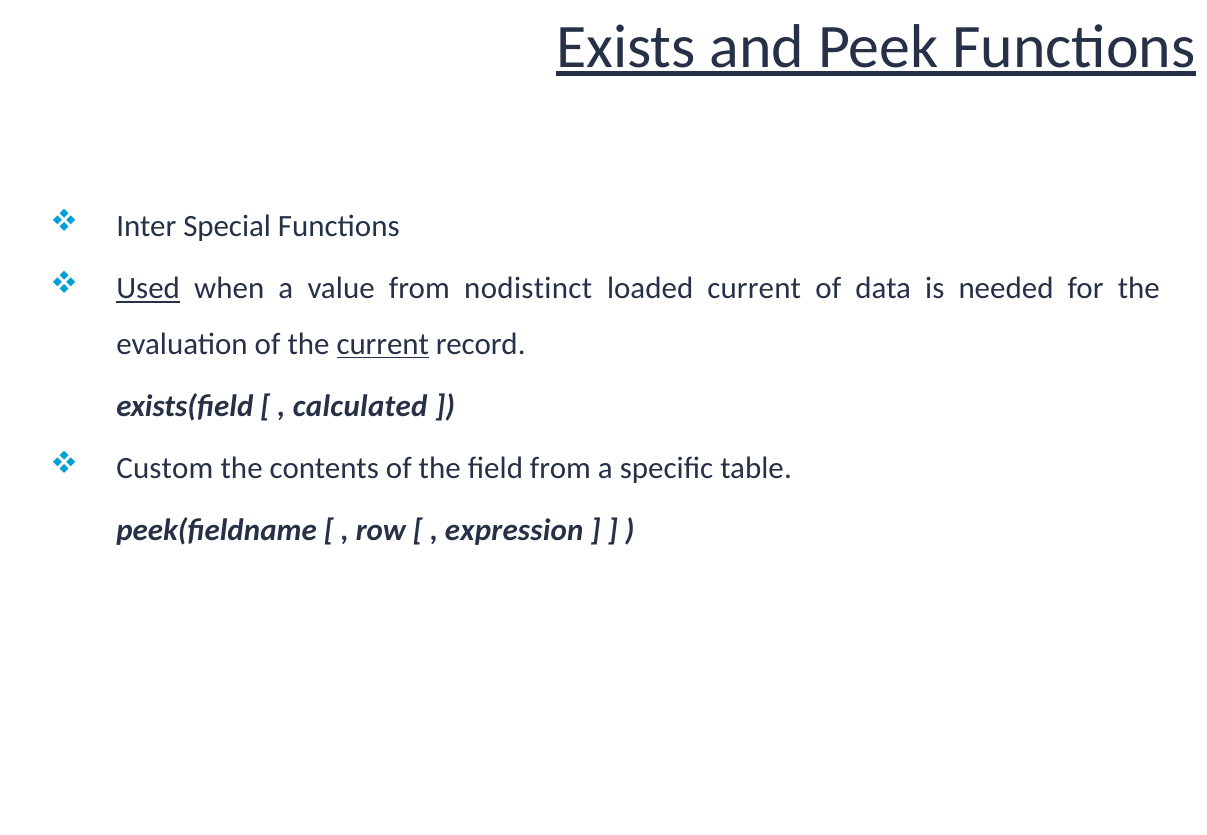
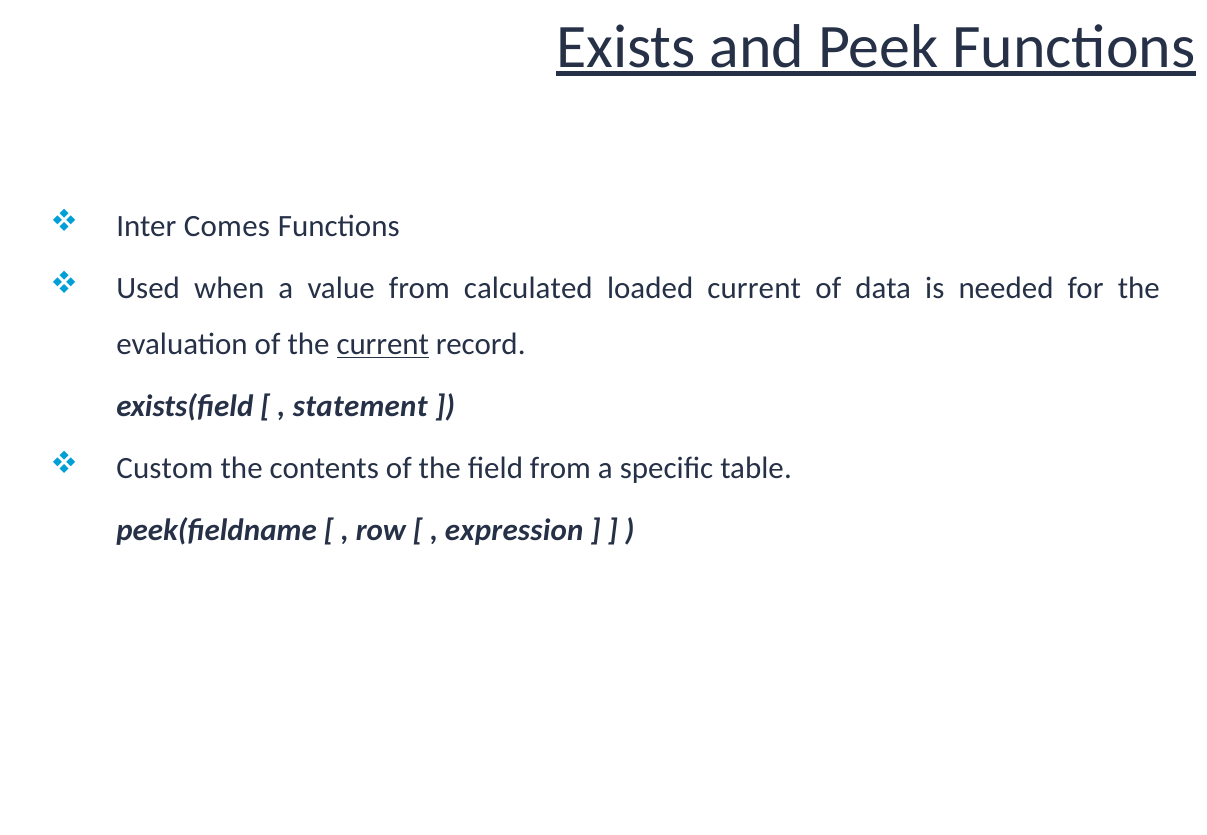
Special: Special -> Comes
Used underline: present -> none
nodistinct: nodistinct -> calculated
calculated: calculated -> statement
